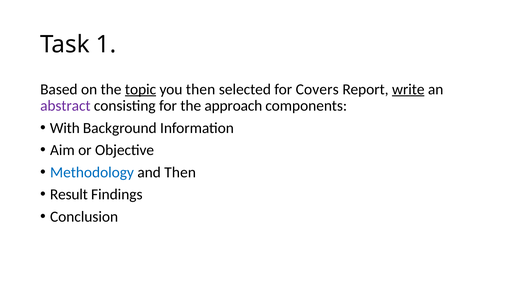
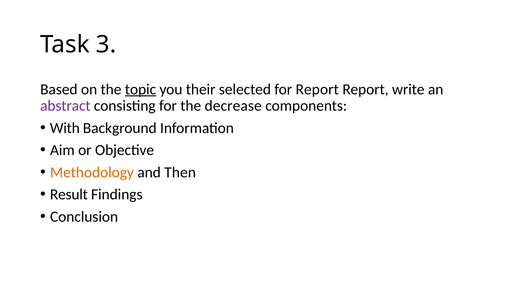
1: 1 -> 3
you then: then -> their
for Covers: Covers -> Report
write underline: present -> none
approach: approach -> decrease
Methodology colour: blue -> orange
